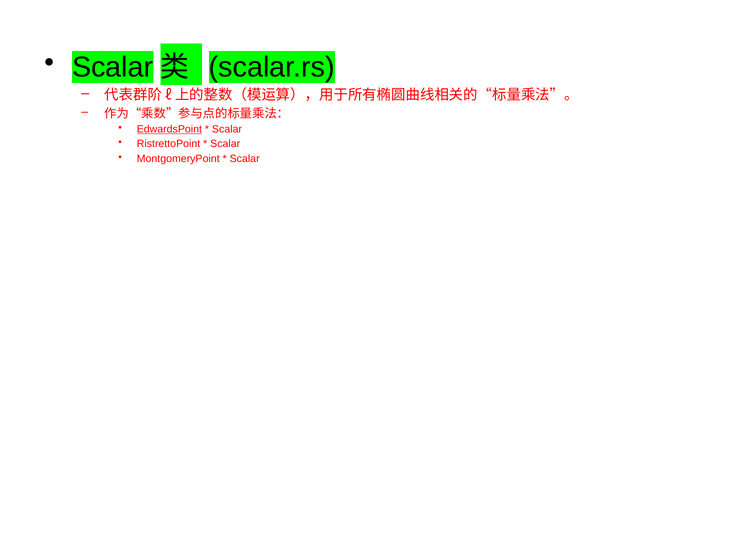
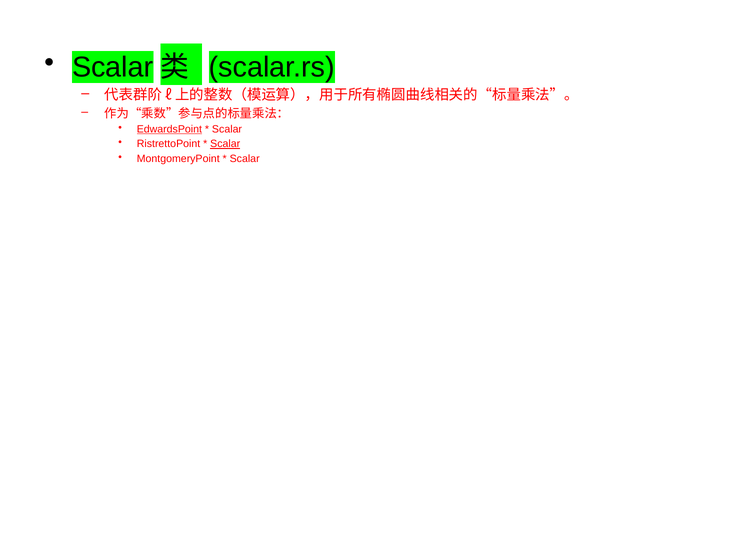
Scalar at (225, 144) underline: none -> present
